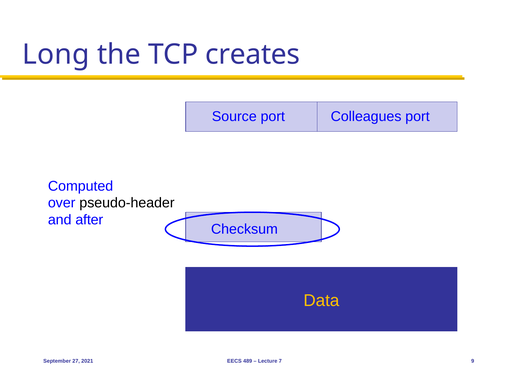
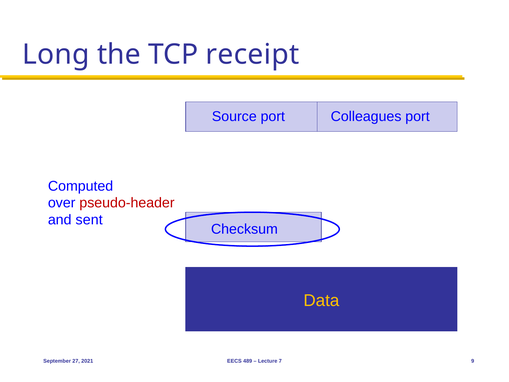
creates: creates -> receipt
pseudo-header colour: black -> red
after: after -> sent
